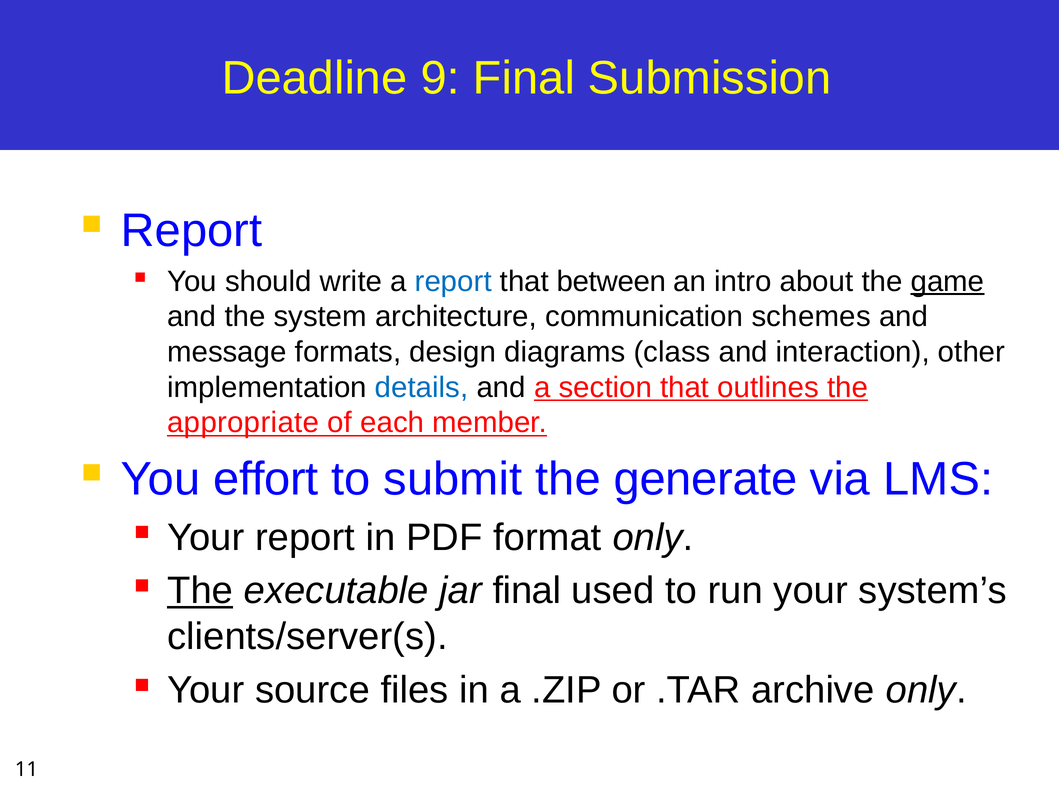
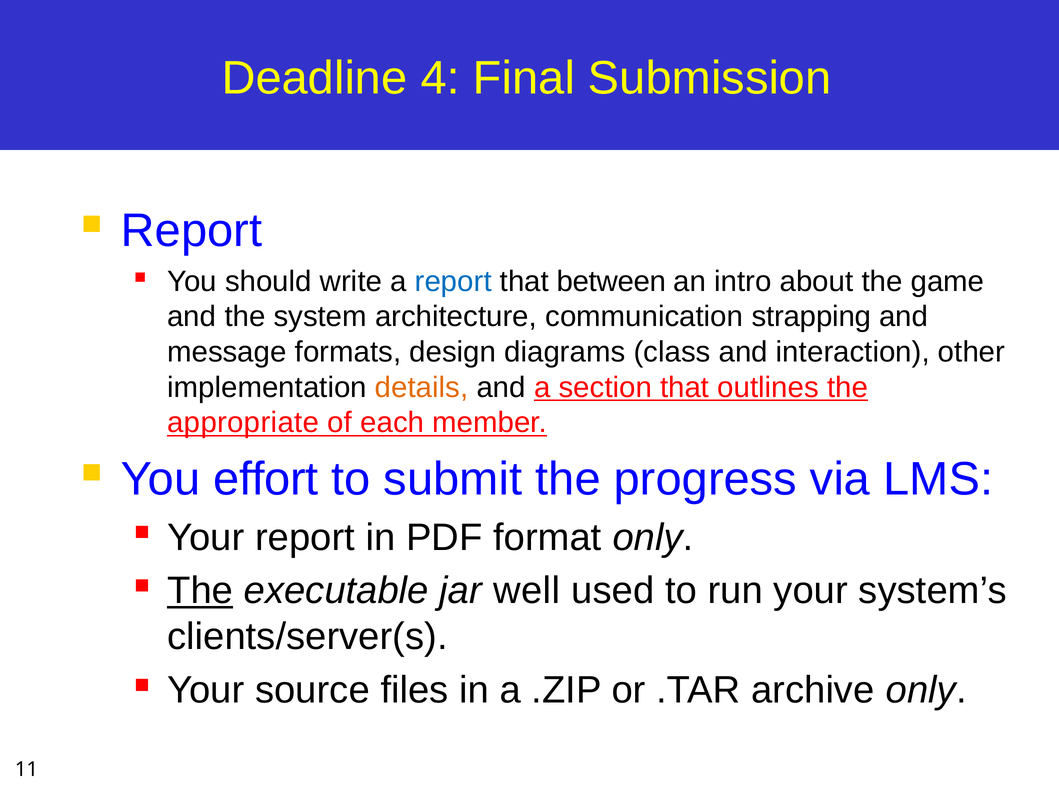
9: 9 -> 4
game underline: present -> none
schemes: schemes -> strapping
details colour: blue -> orange
generate: generate -> progress
jar final: final -> well
